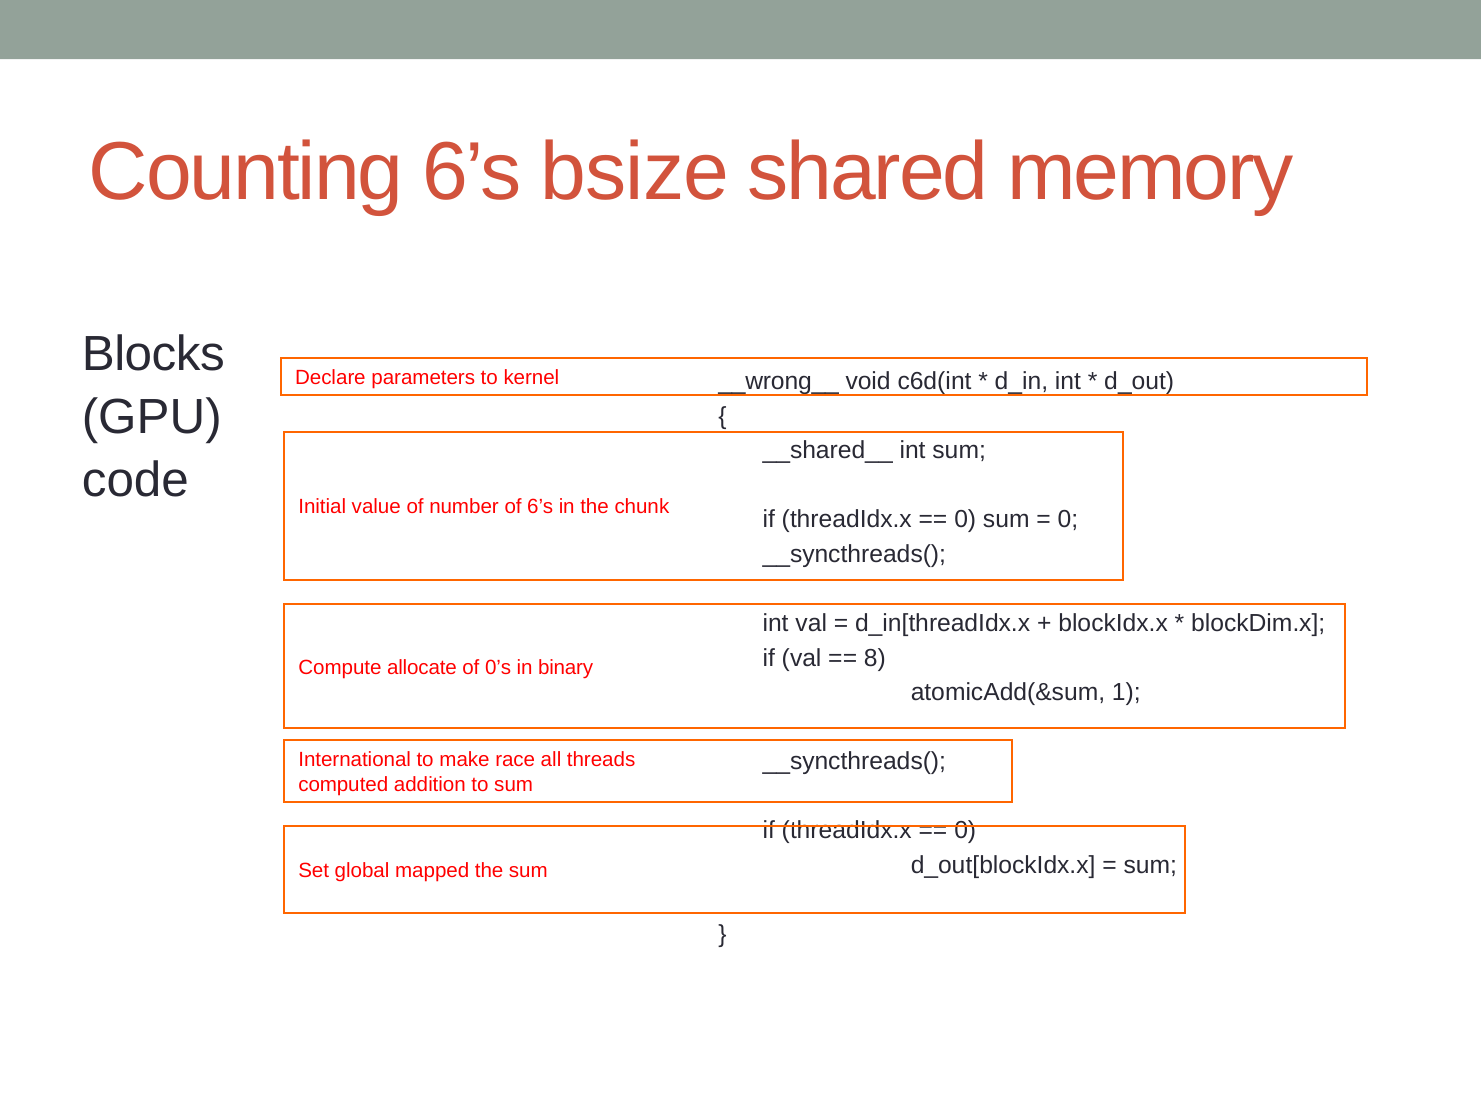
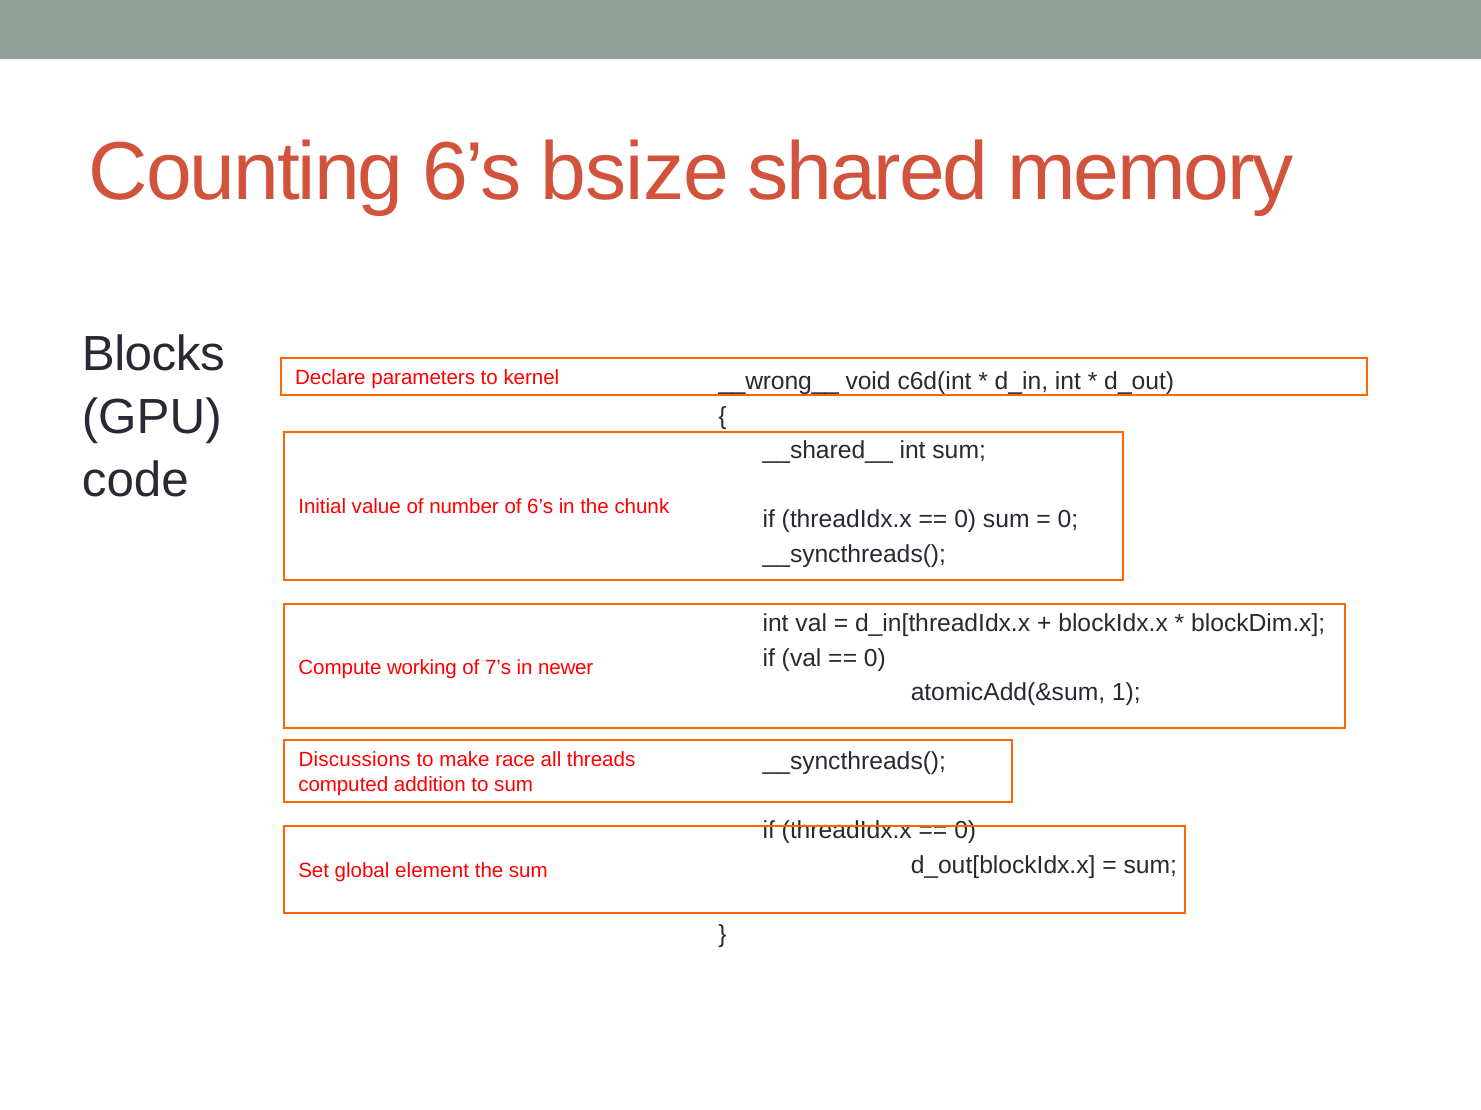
8 at (875, 658): 8 -> 0
allocate: allocate -> working
0’s: 0’s -> 7’s
binary: binary -> newer
International: International -> Discussions
mapped: mapped -> element
